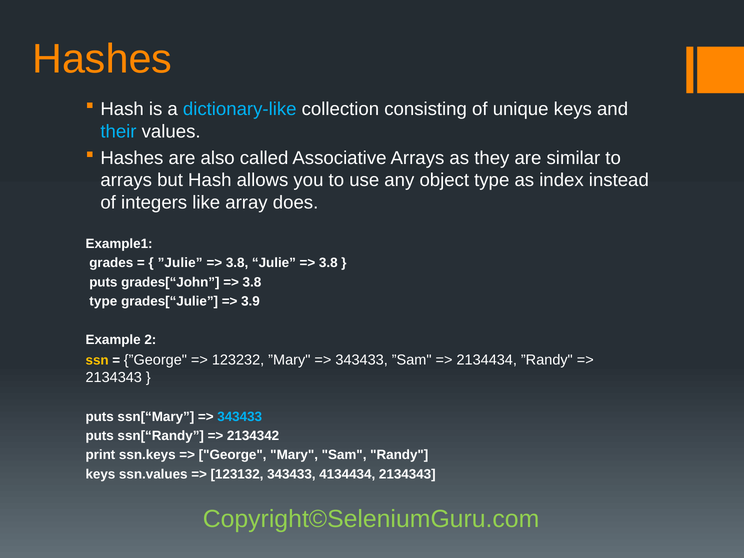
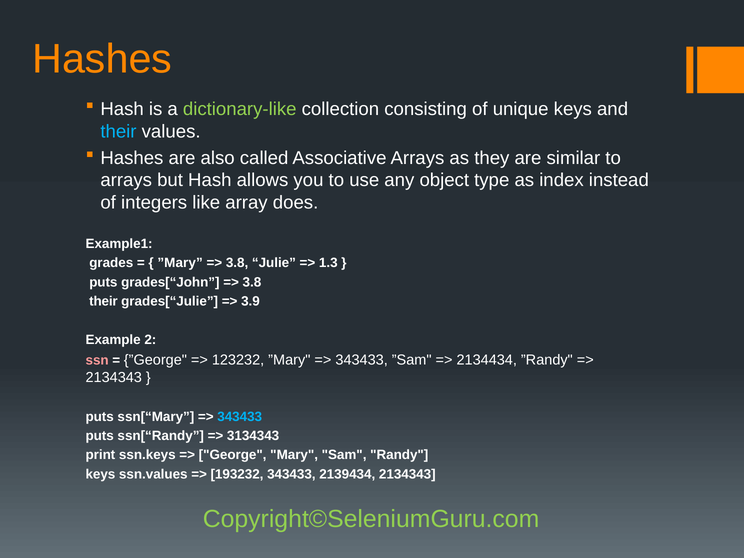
dictionary-like colour: light blue -> light green
”Julie at (180, 263): ”Julie -> ”Mary
3.8 at (328, 263): 3.8 -> 1.3
type at (103, 302): type -> their
ssn colour: yellow -> pink
2134342: 2134342 -> 3134343
123132: 123132 -> 193232
4134434: 4134434 -> 2139434
